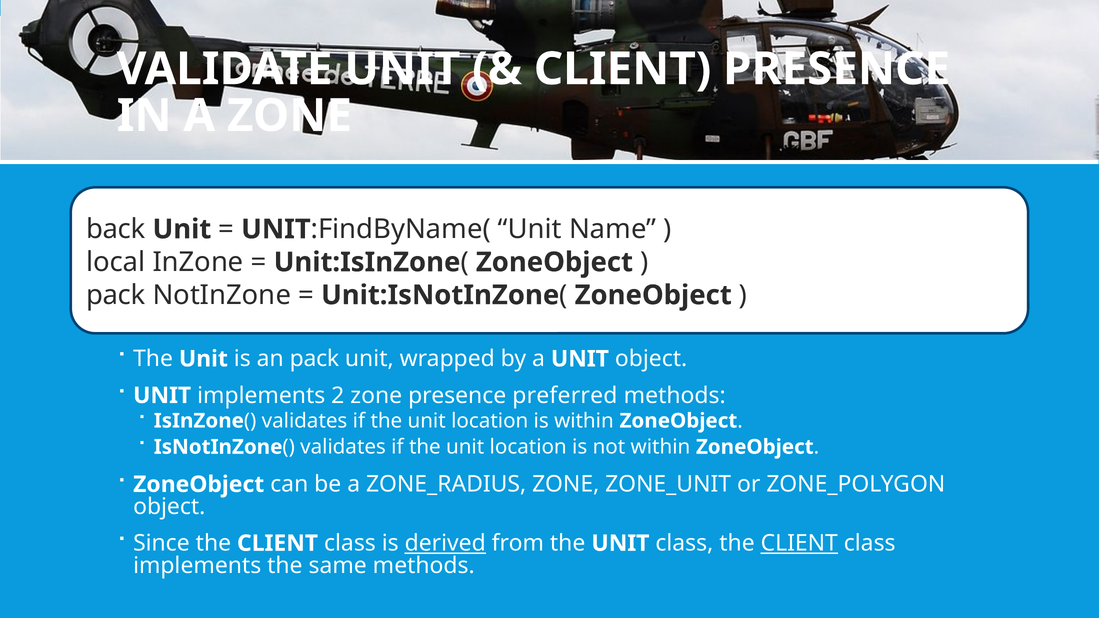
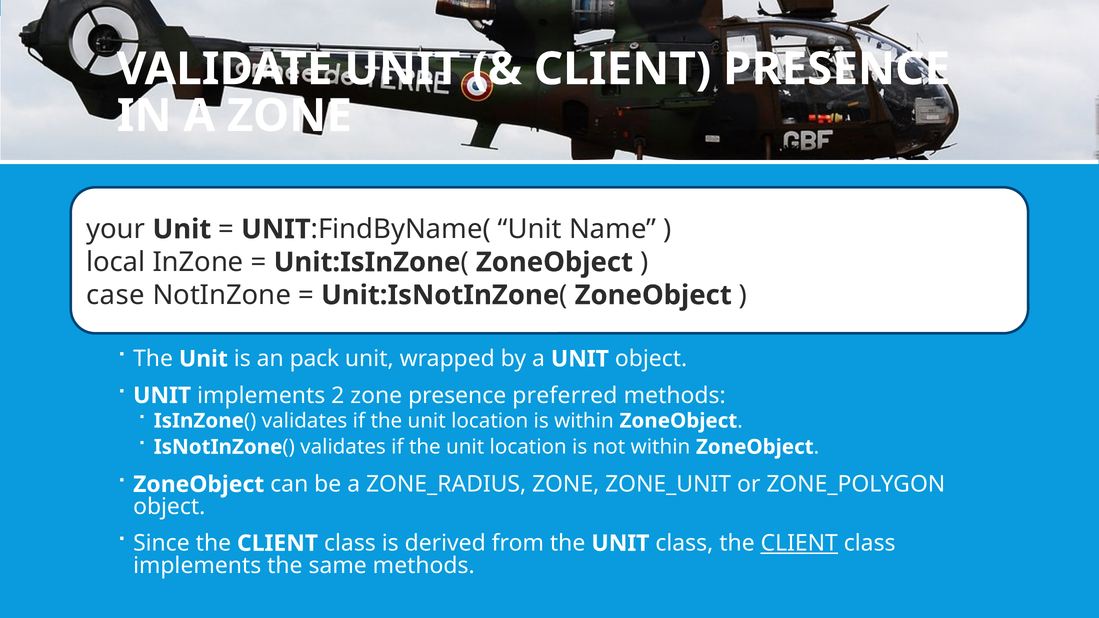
back: back -> your
pack at (116, 295): pack -> case
derived underline: present -> none
